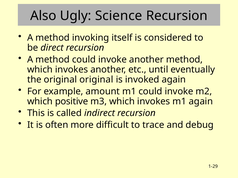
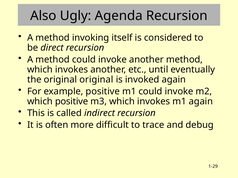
Science: Science -> Agenda
example amount: amount -> positive
